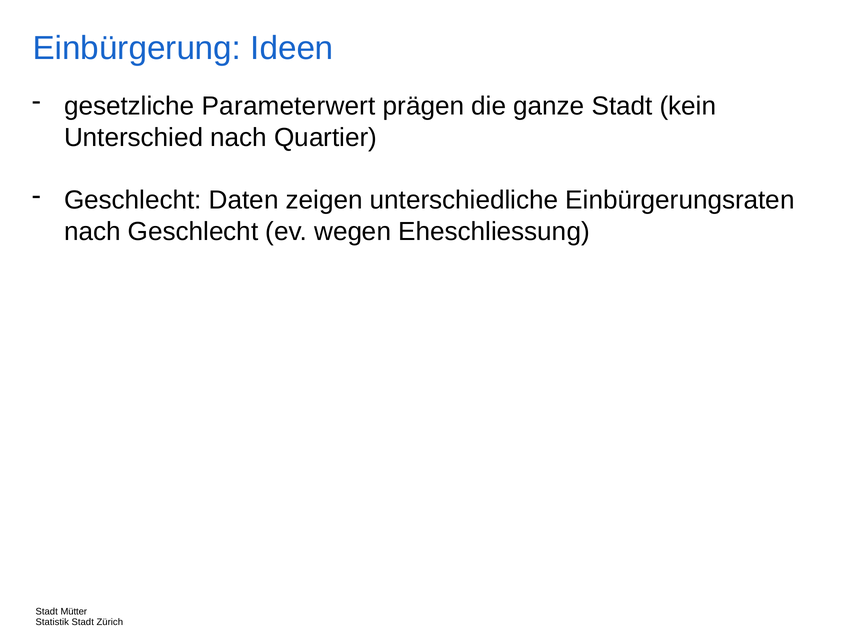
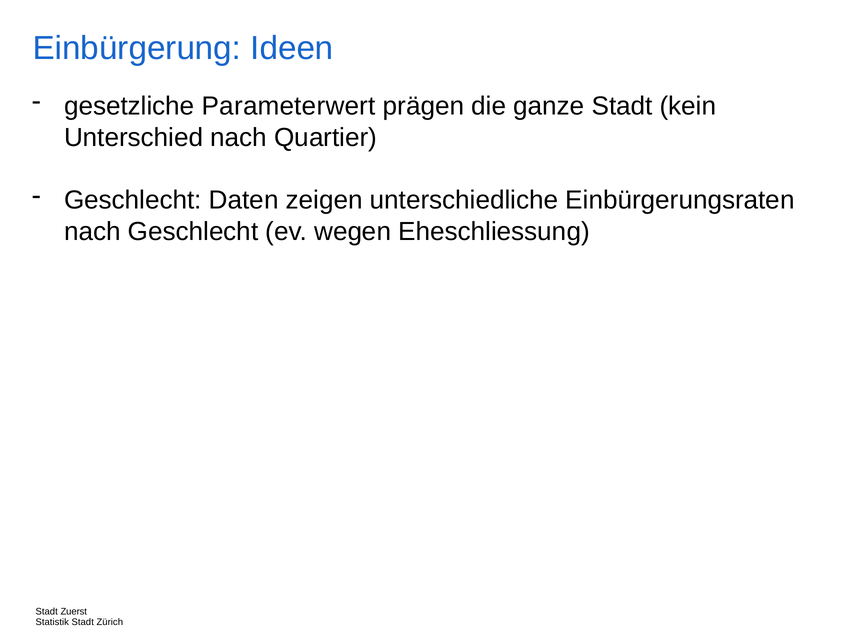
Mütter: Mütter -> Zuerst
